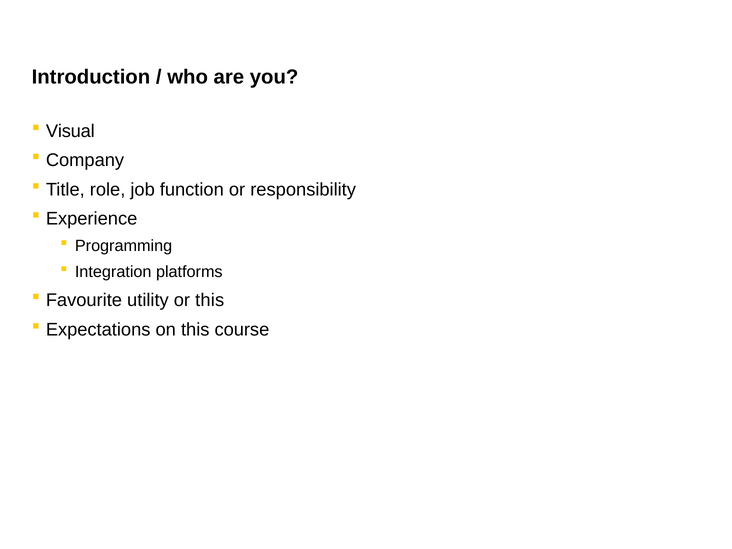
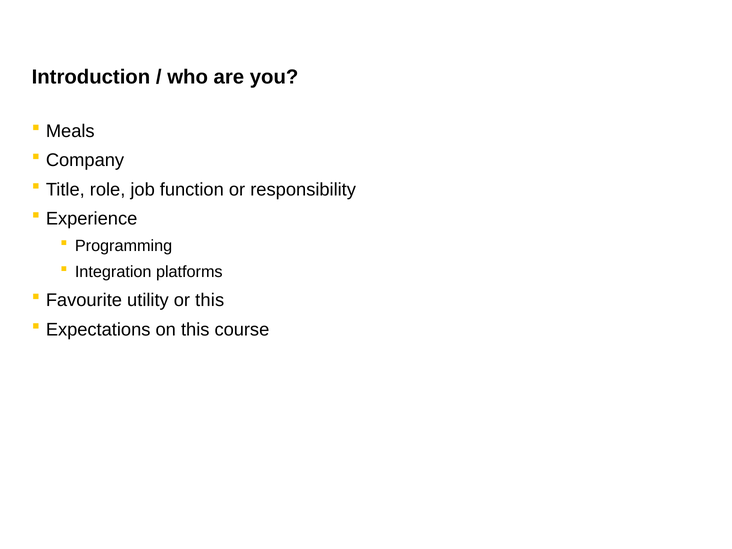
Visual: Visual -> Meals
